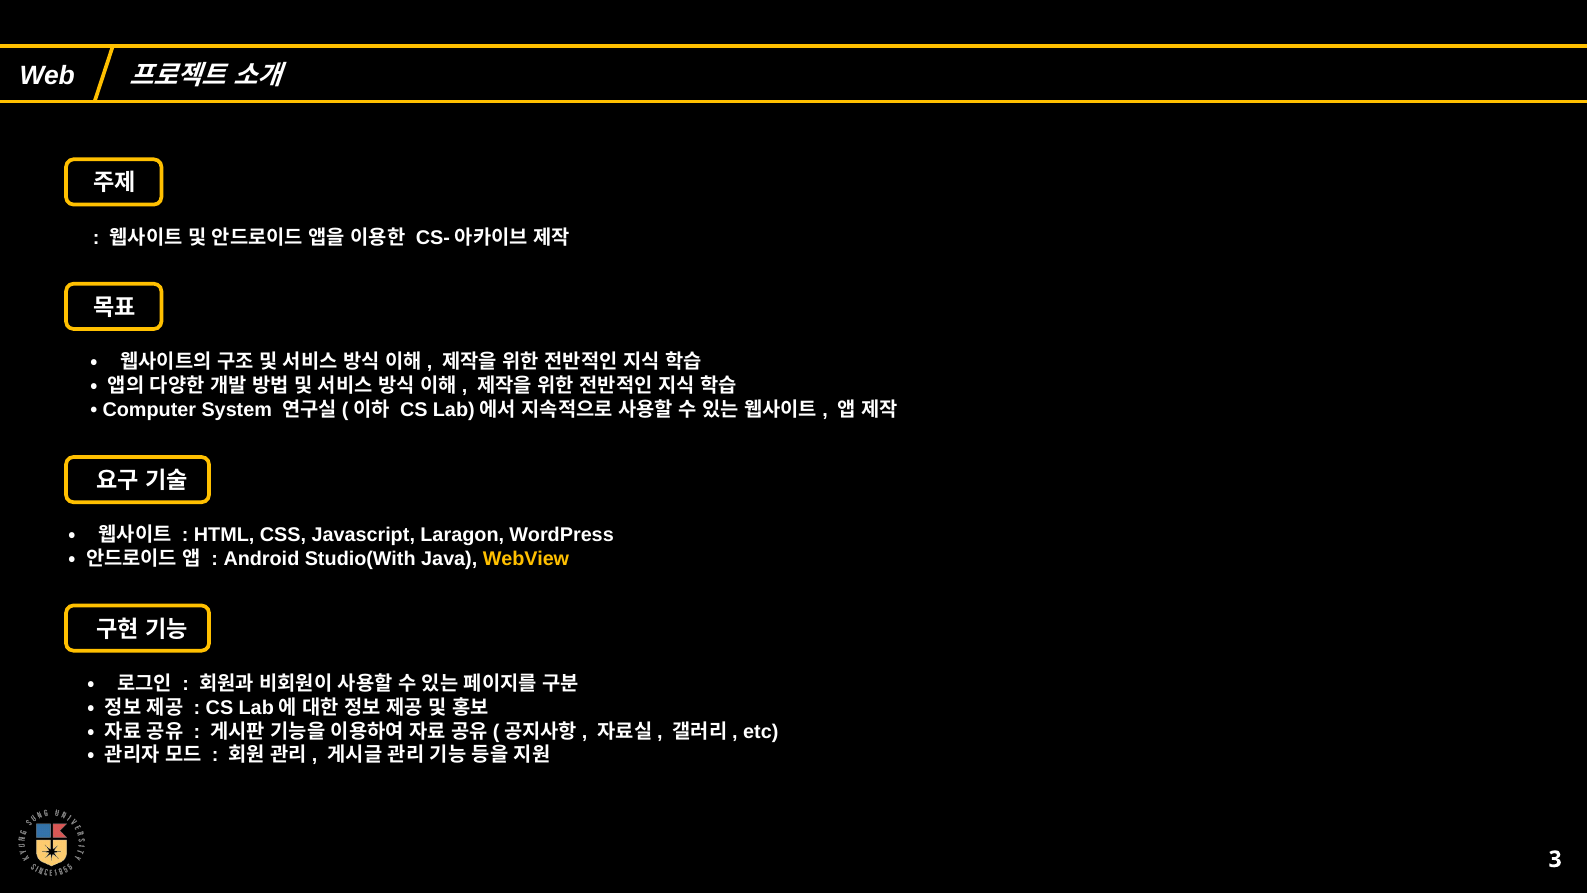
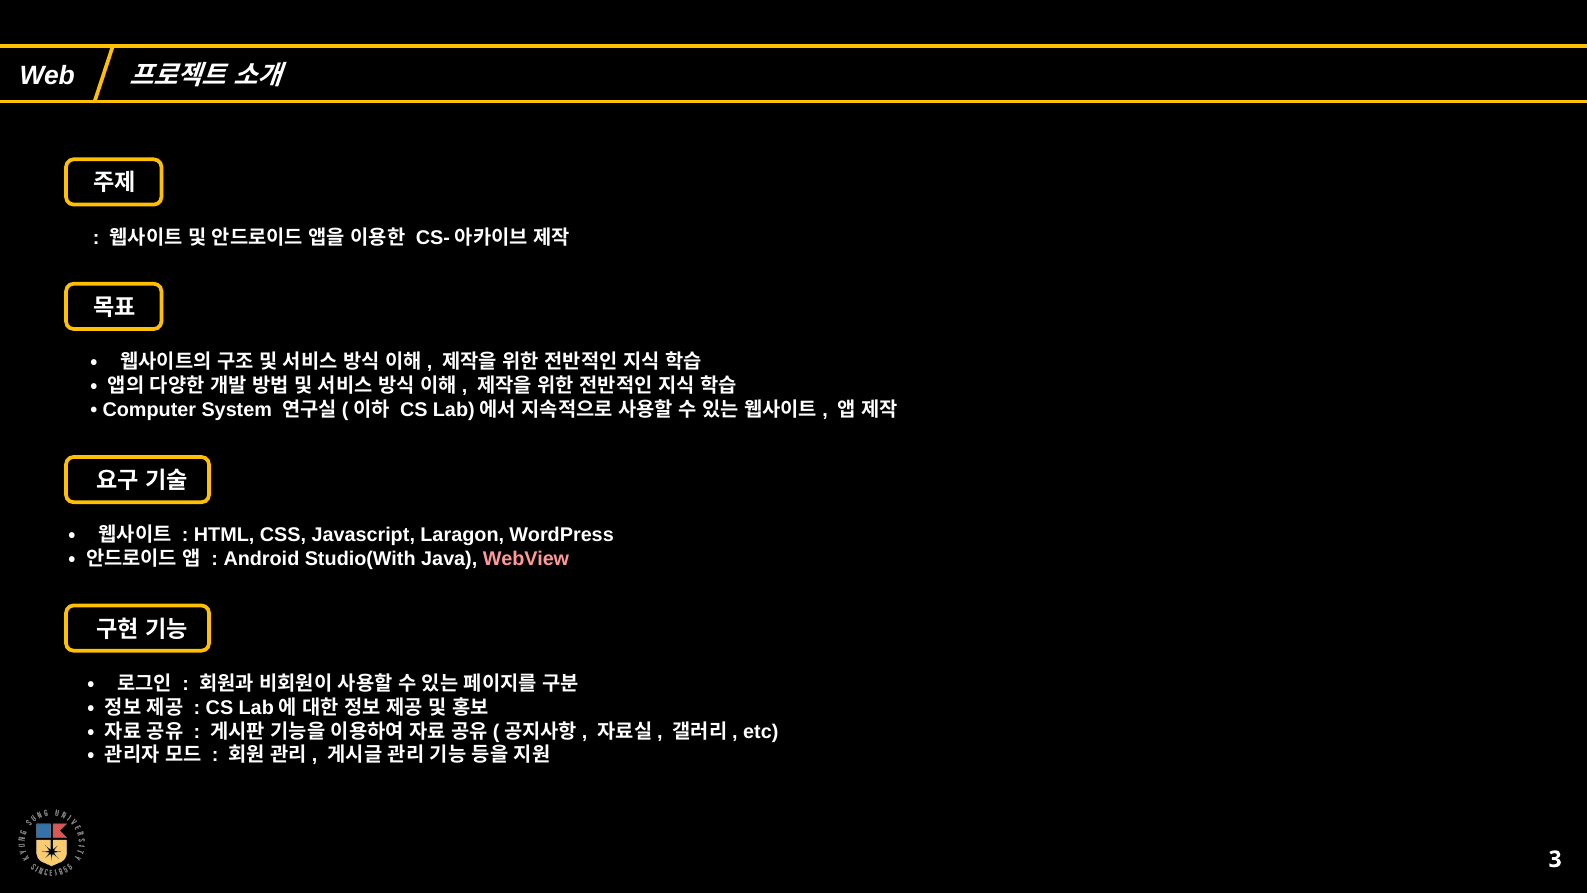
WebView colour: yellow -> pink
